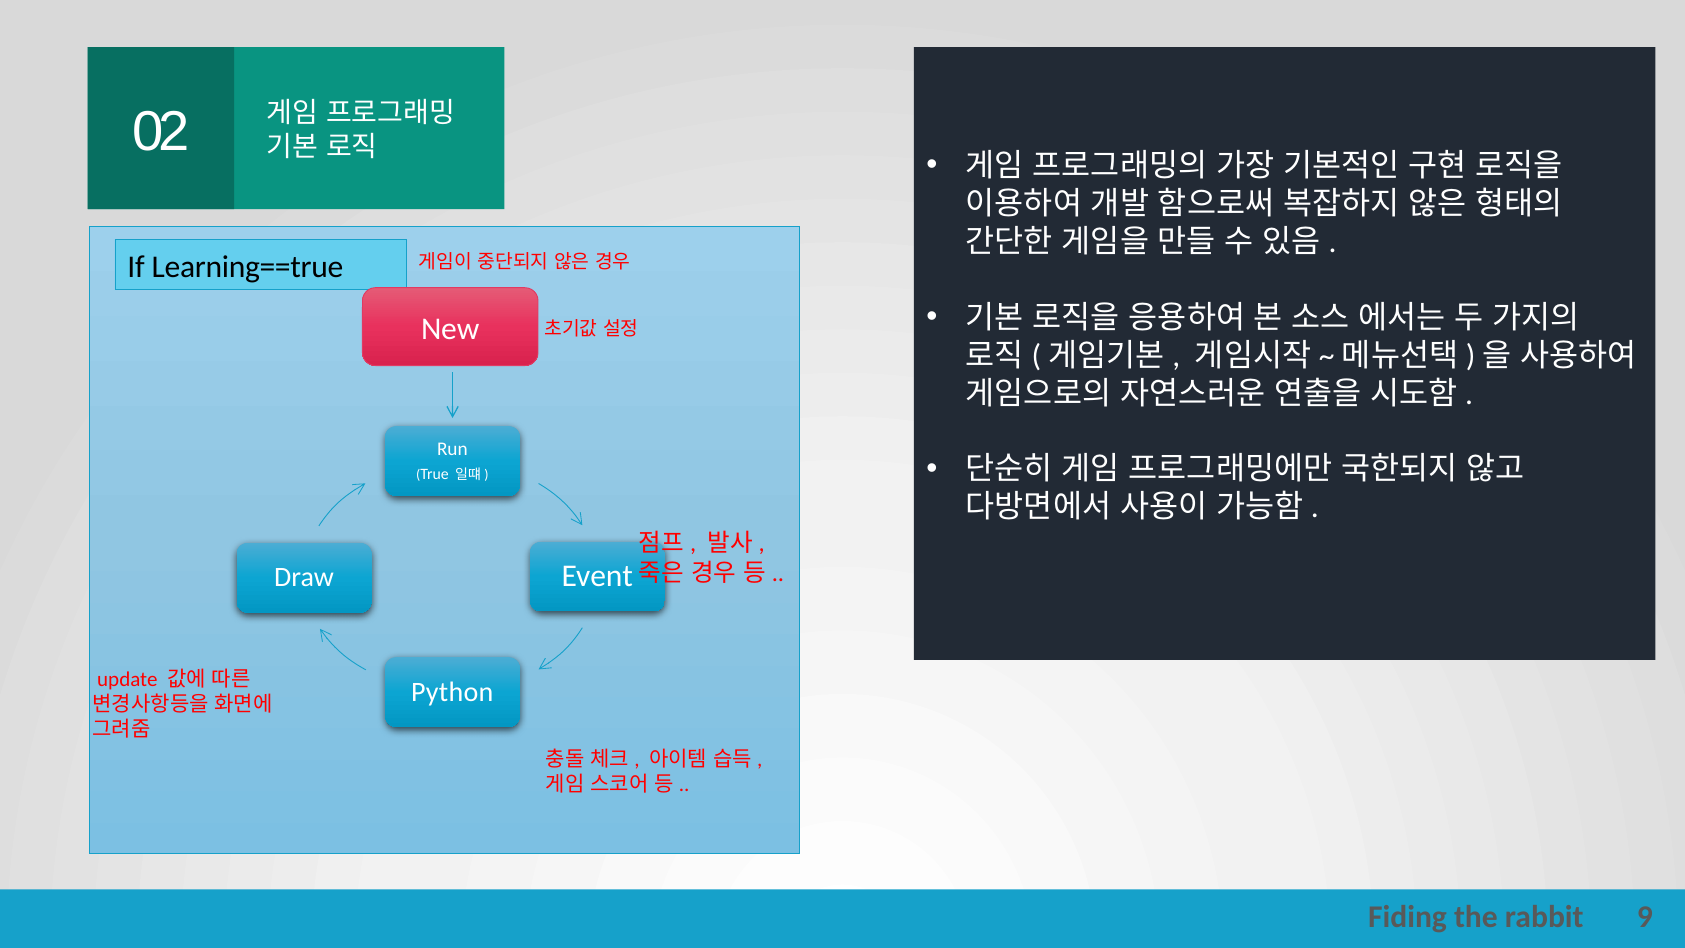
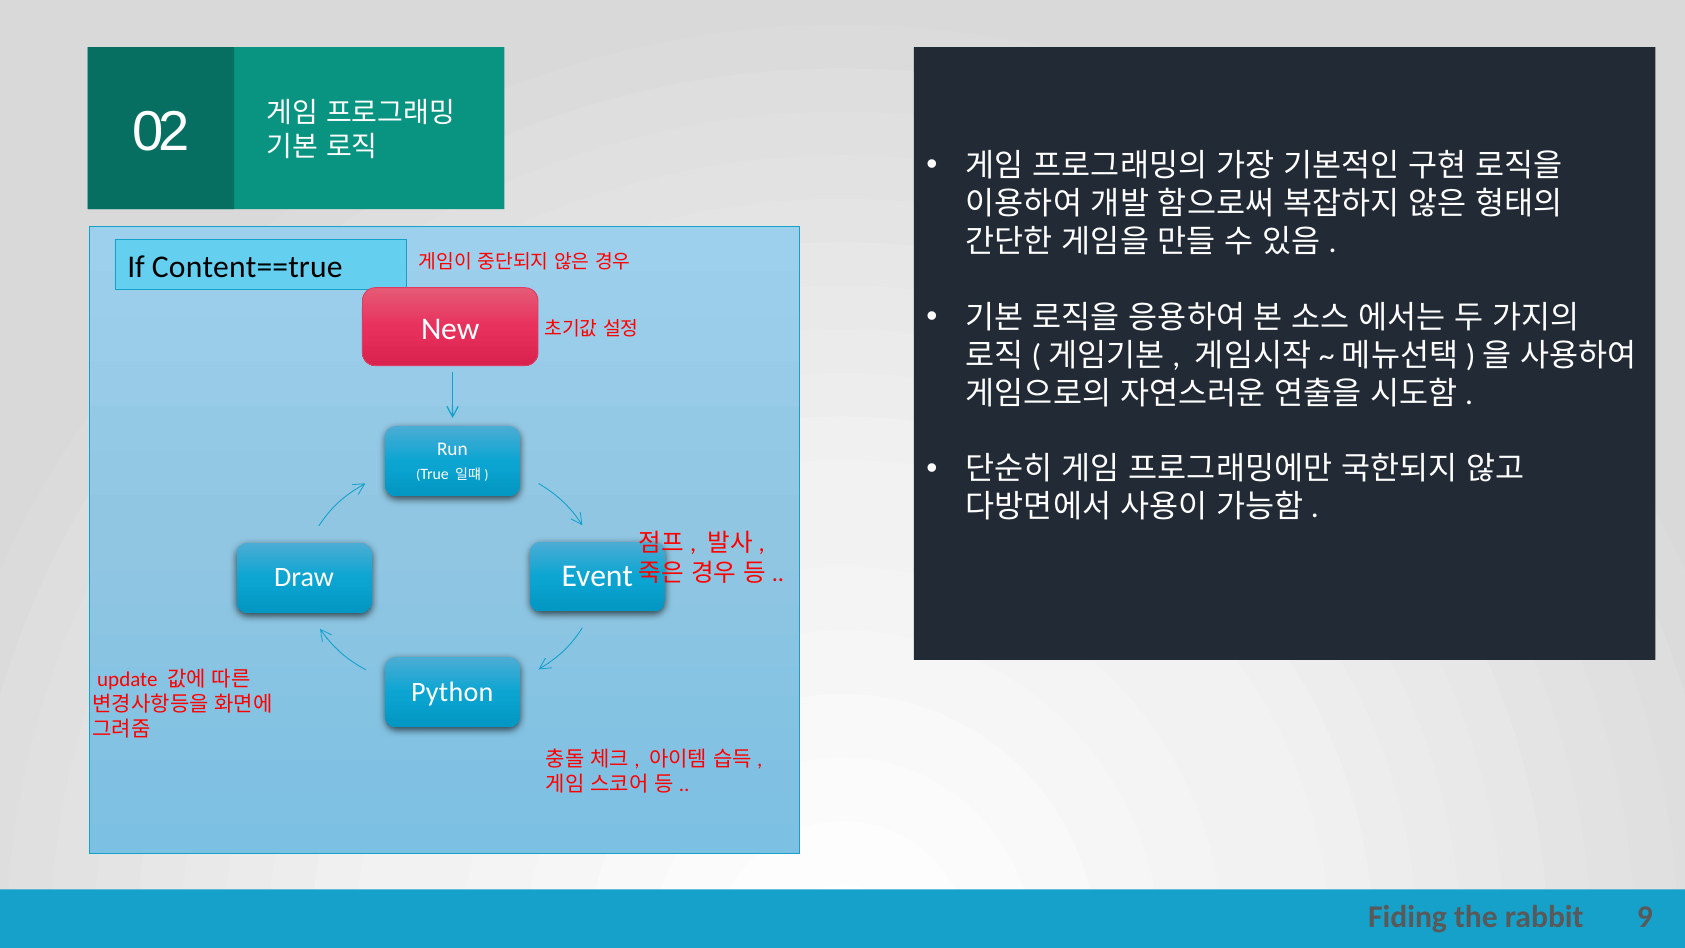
Learning==true: Learning==true -> Content==true
